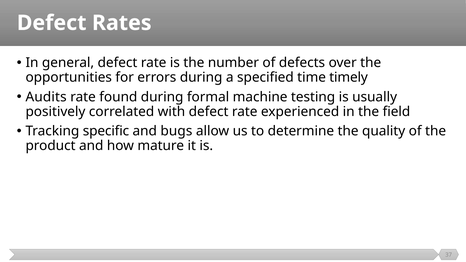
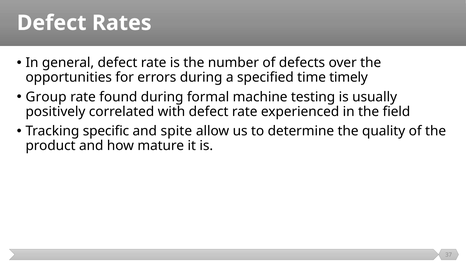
Audits: Audits -> Group
bugs: bugs -> spite
